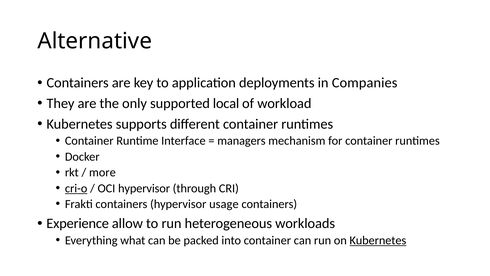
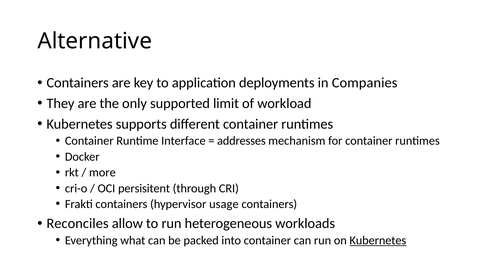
local: local -> limit
managers: managers -> addresses
cri-o underline: present -> none
OCI hypervisor: hypervisor -> persisitent
Experience: Experience -> Reconciles
